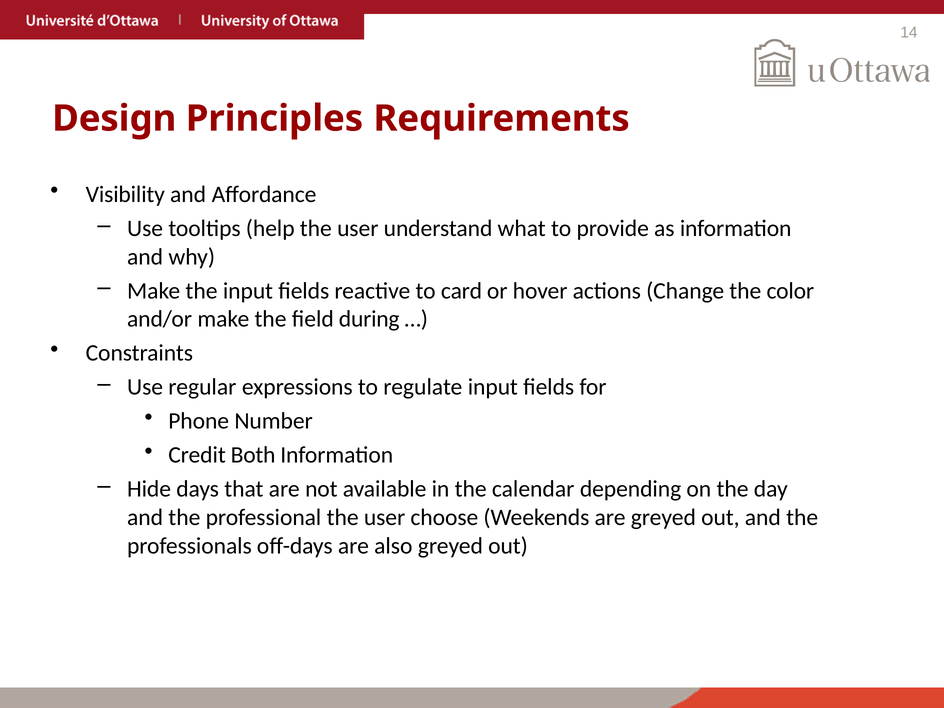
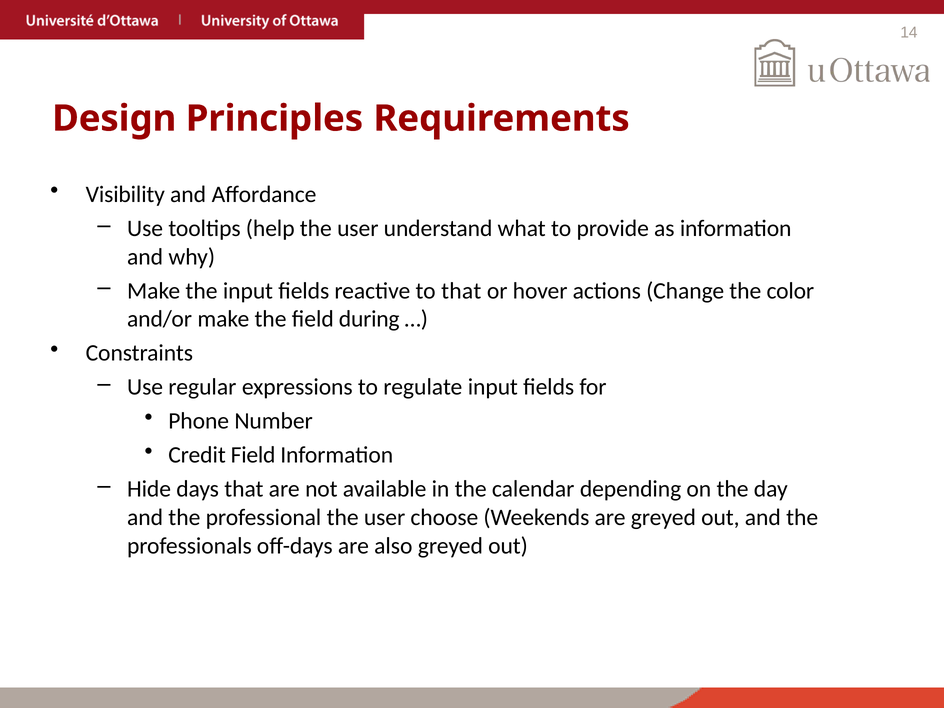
to card: card -> that
Credit Both: Both -> Field
